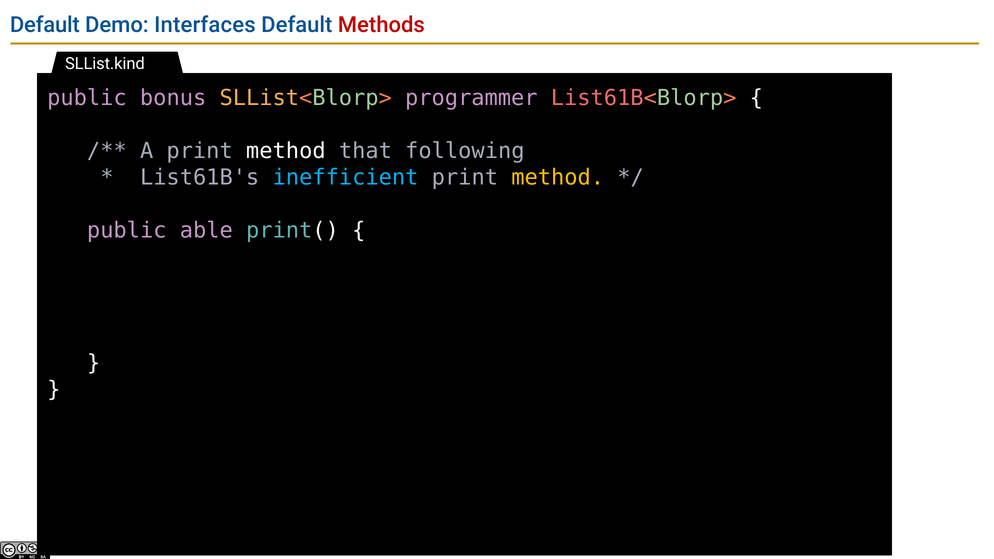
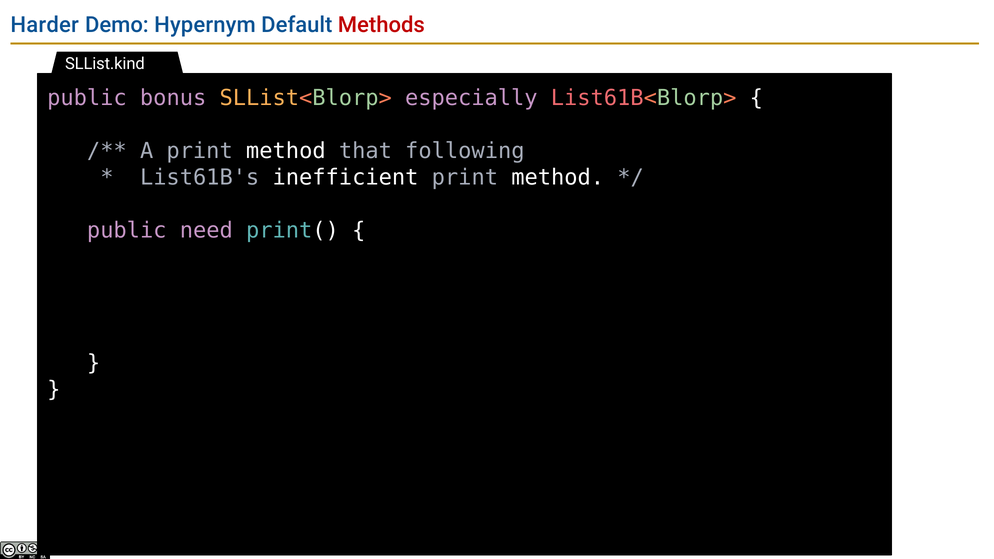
Default at (45, 25): Default -> Harder
Interfaces: Interfaces -> Hypernym
programmer: programmer -> especially
inefficient colour: light blue -> white
method at (558, 178) colour: yellow -> white
able: able -> need
